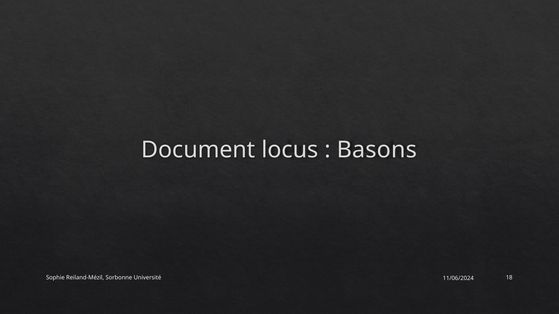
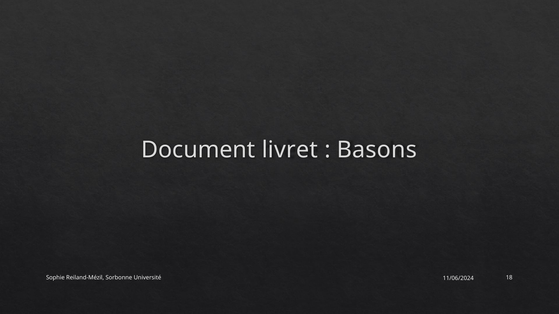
locus: locus -> livret
